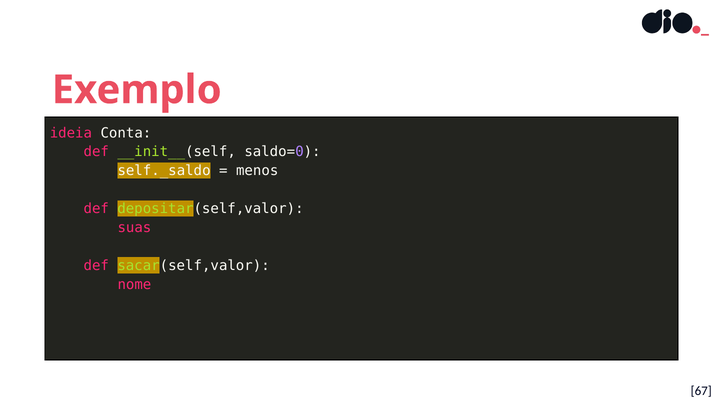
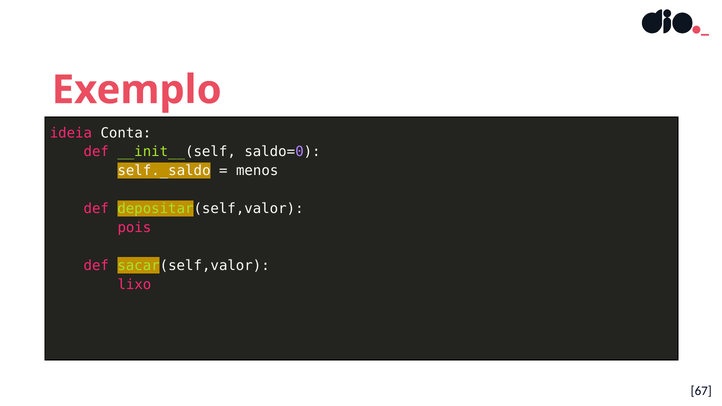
suas: suas -> pois
nome: nome -> lixo
